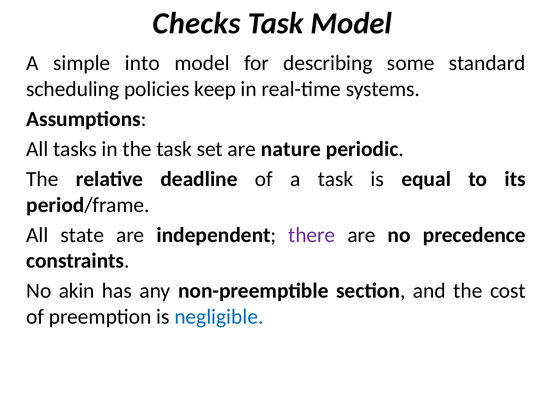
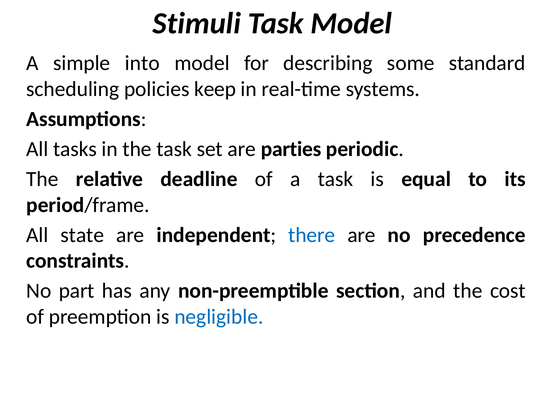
Checks: Checks -> Stimuli
nature: nature -> parties
there colour: purple -> blue
akin: akin -> part
